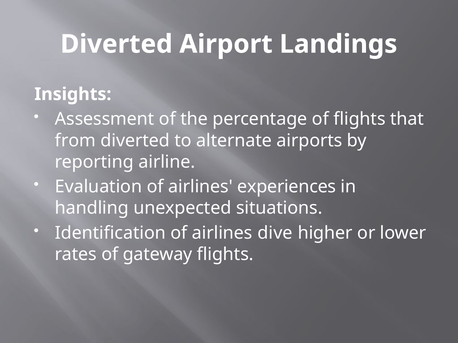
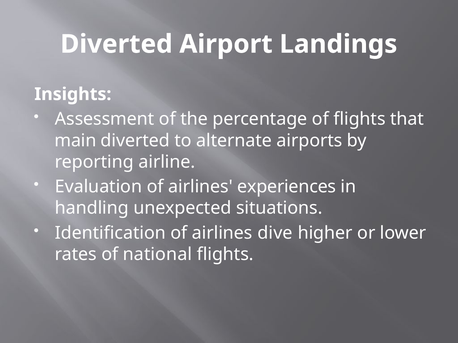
from: from -> main
gateway: gateway -> national
